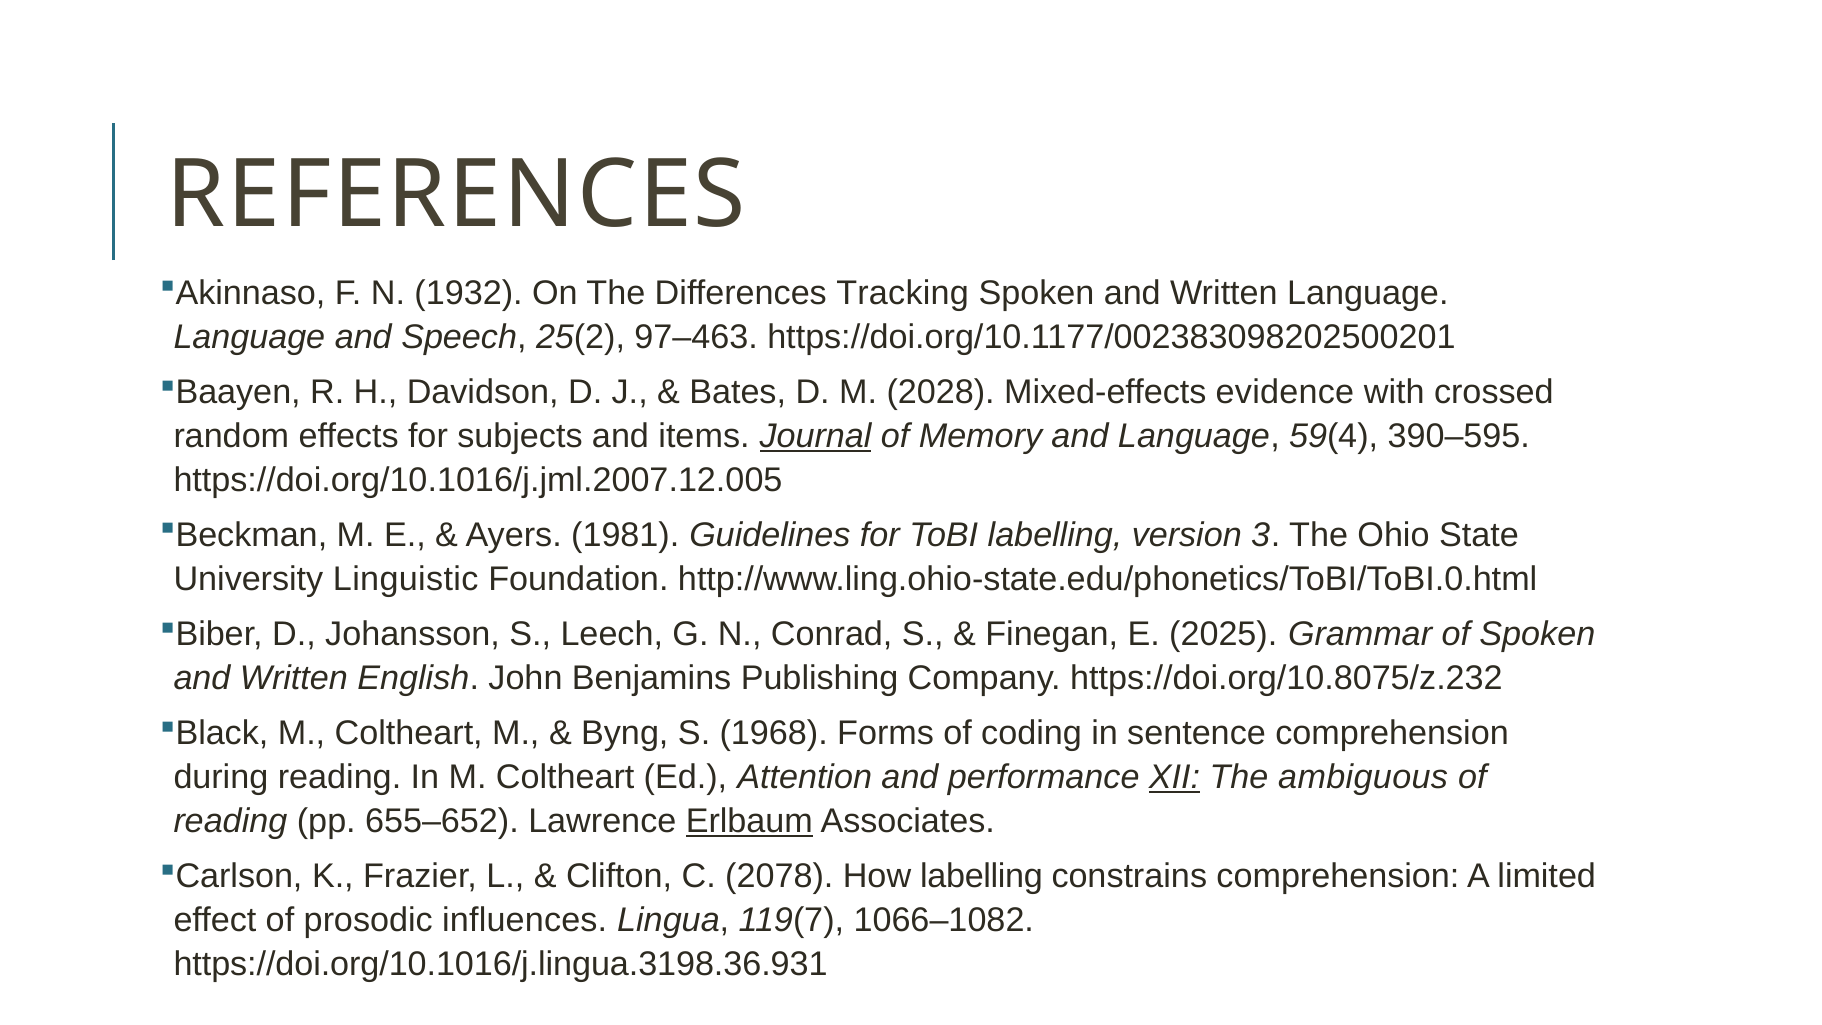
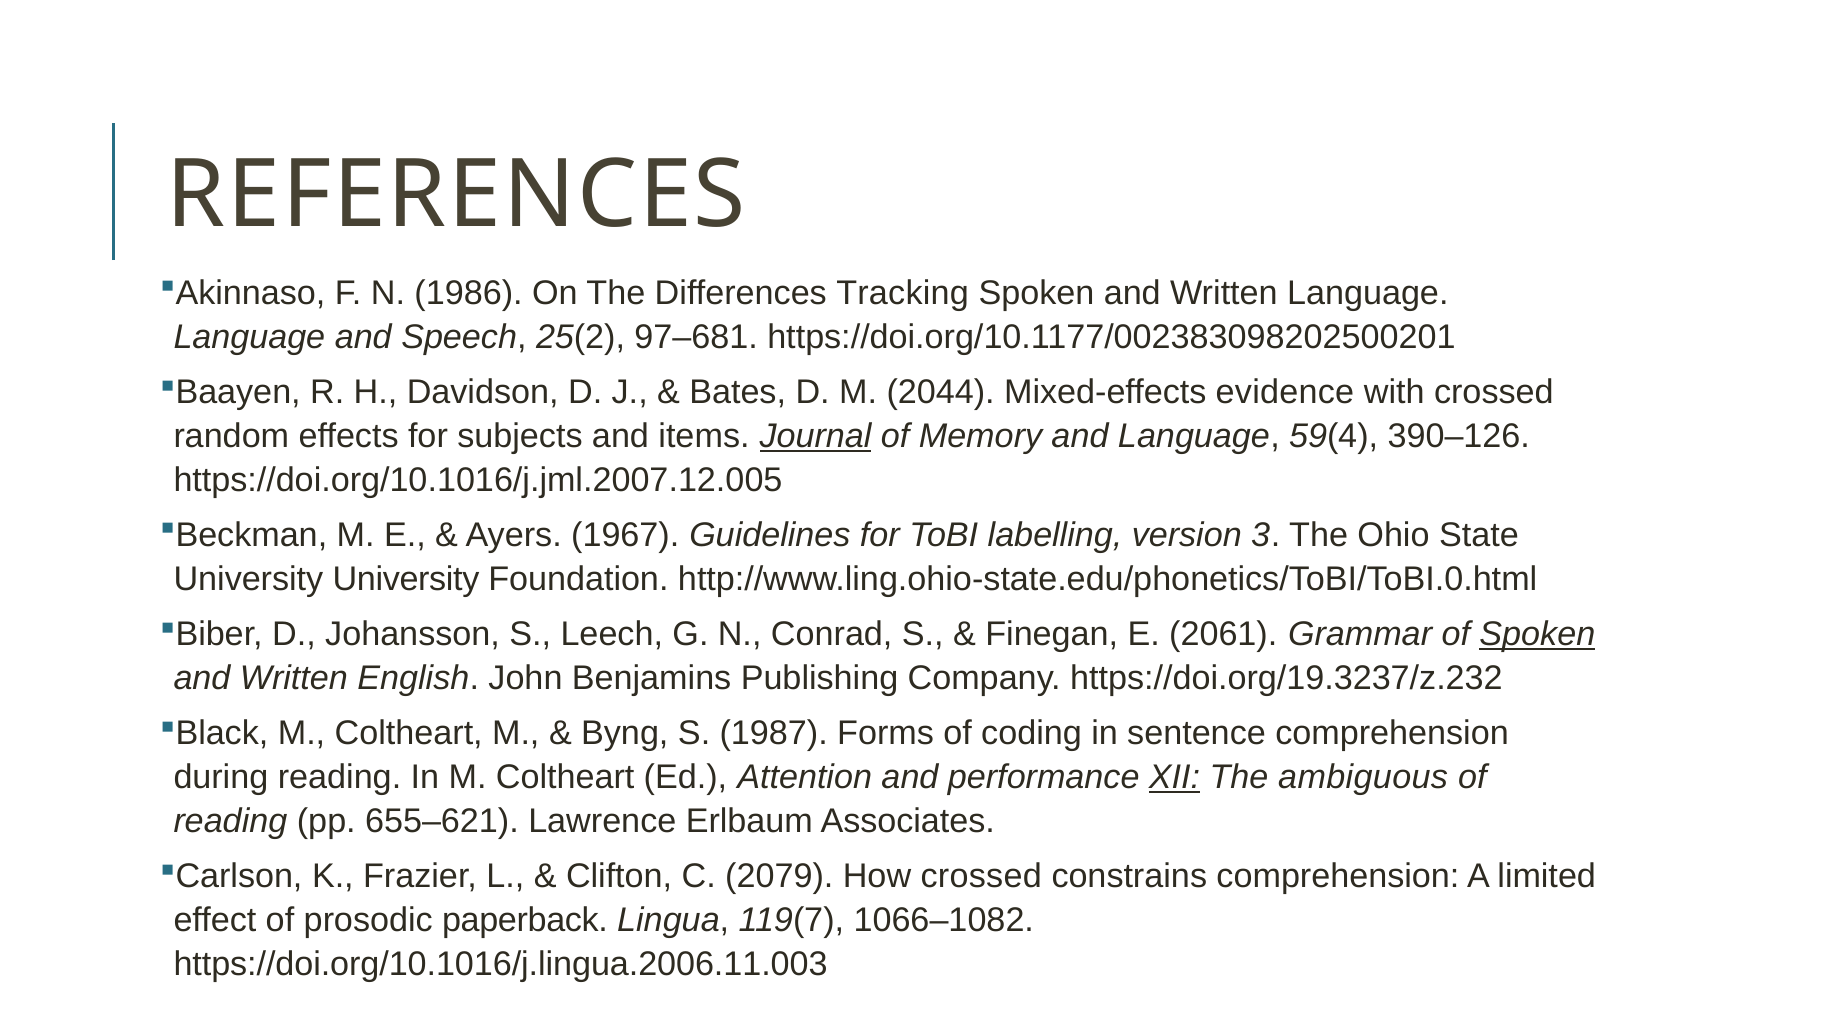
1932: 1932 -> 1986
97–463: 97–463 -> 97–681
2028: 2028 -> 2044
390–595: 390–595 -> 390–126
1981: 1981 -> 1967
University Linguistic: Linguistic -> University
2025: 2025 -> 2061
Spoken at (1537, 634) underline: none -> present
https://doi.org/10.8075/z.232: https://doi.org/10.8075/z.232 -> https://doi.org/19.3237/z.232
1968: 1968 -> 1987
655–652: 655–652 -> 655–621
Erlbaum underline: present -> none
2078: 2078 -> 2079
How labelling: labelling -> crossed
influences: influences -> paperback
https://doi.org/10.1016/j.lingua.3198.36.931: https://doi.org/10.1016/j.lingua.3198.36.931 -> https://doi.org/10.1016/j.lingua.2006.11.003
